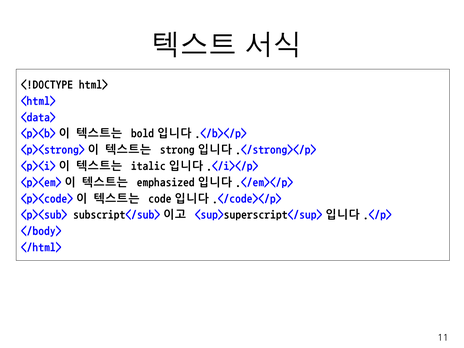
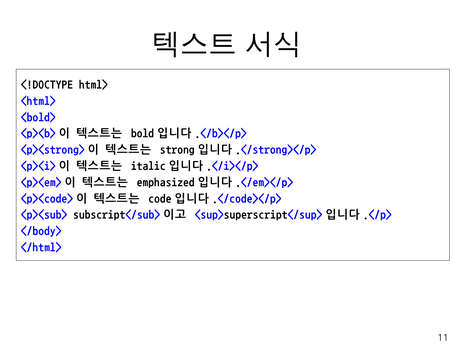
<data>: <data> -> <bold>
